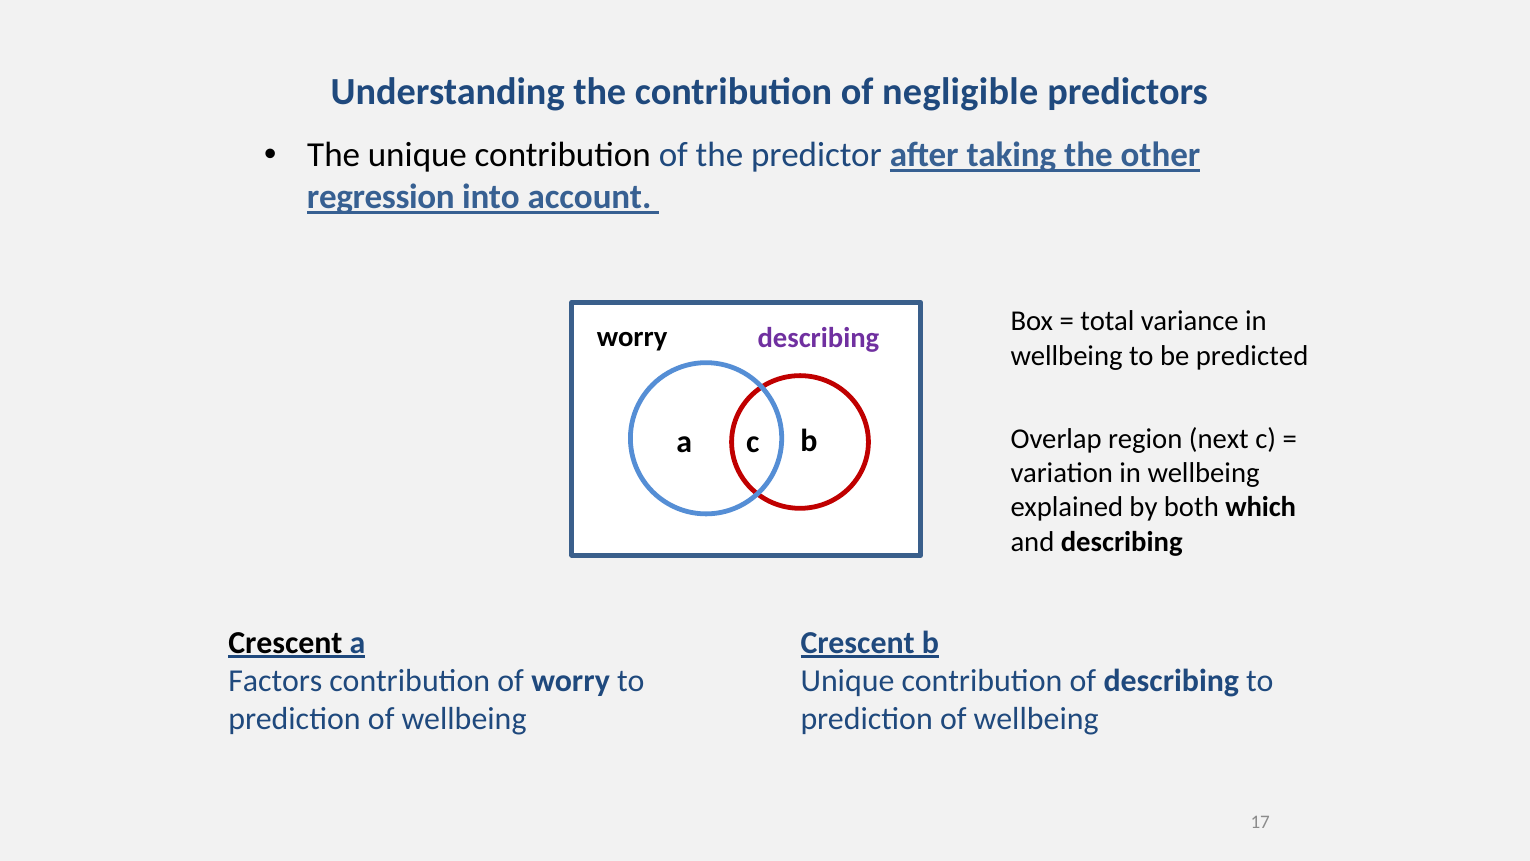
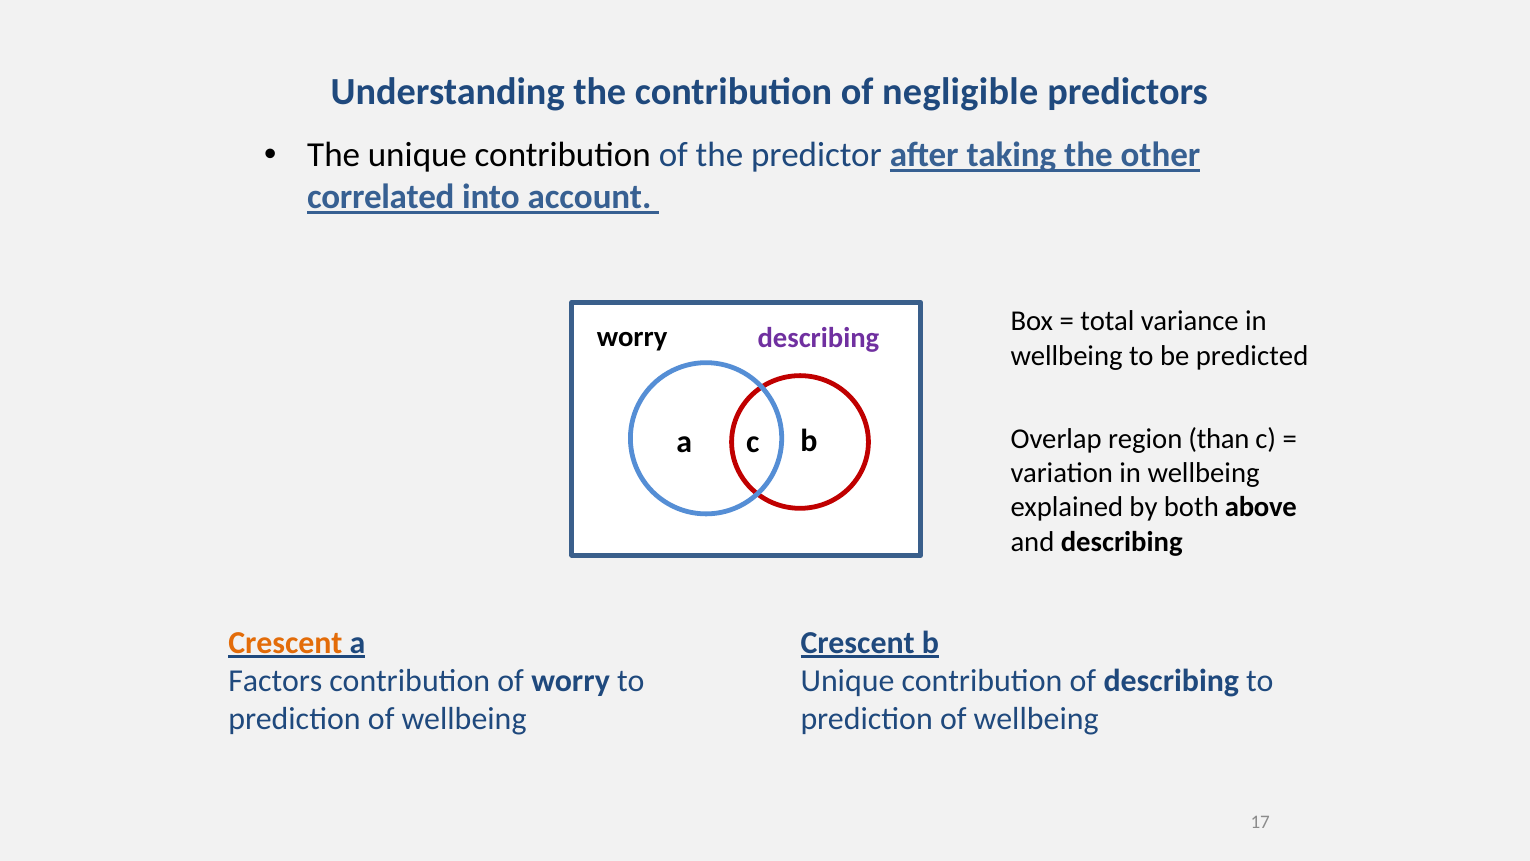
regression: regression -> correlated
next: next -> than
which: which -> above
Crescent at (285, 642) colour: black -> orange
